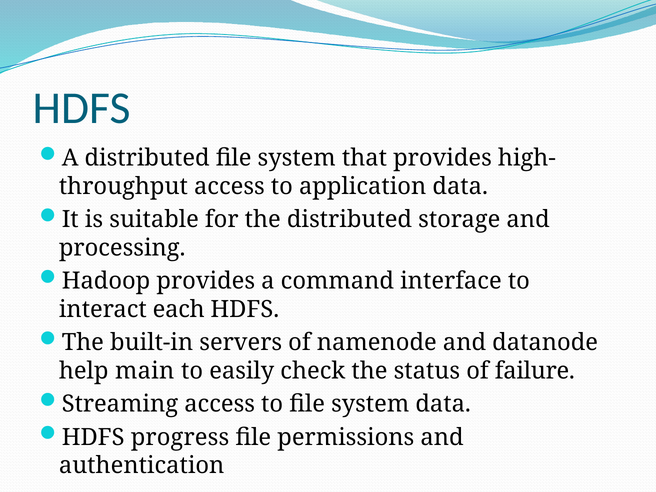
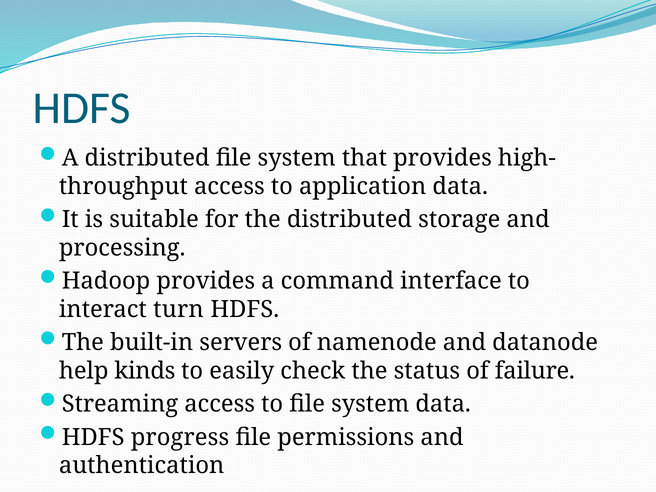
each: each -> turn
main: main -> kinds
